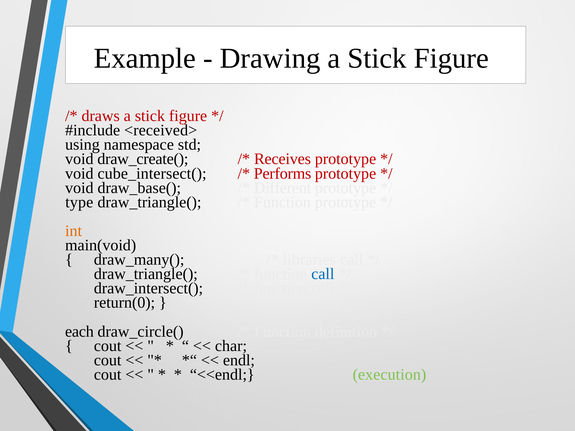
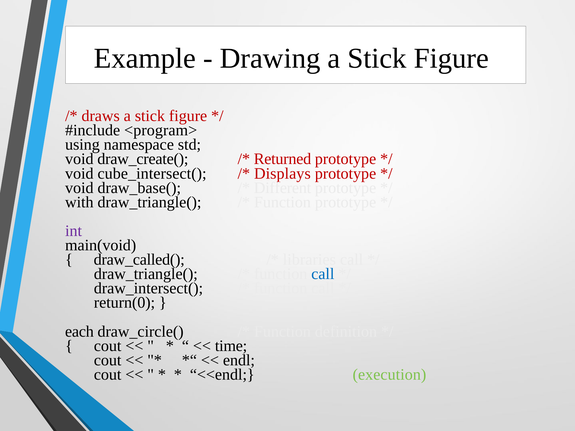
<received>: <received> -> <program>
Receives: Receives -> Returned
Performs: Performs -> Displays
type: type -> with
int colour: orange -> purple
draw_many(: draw_many( -> draw_called(
char: char -> time
